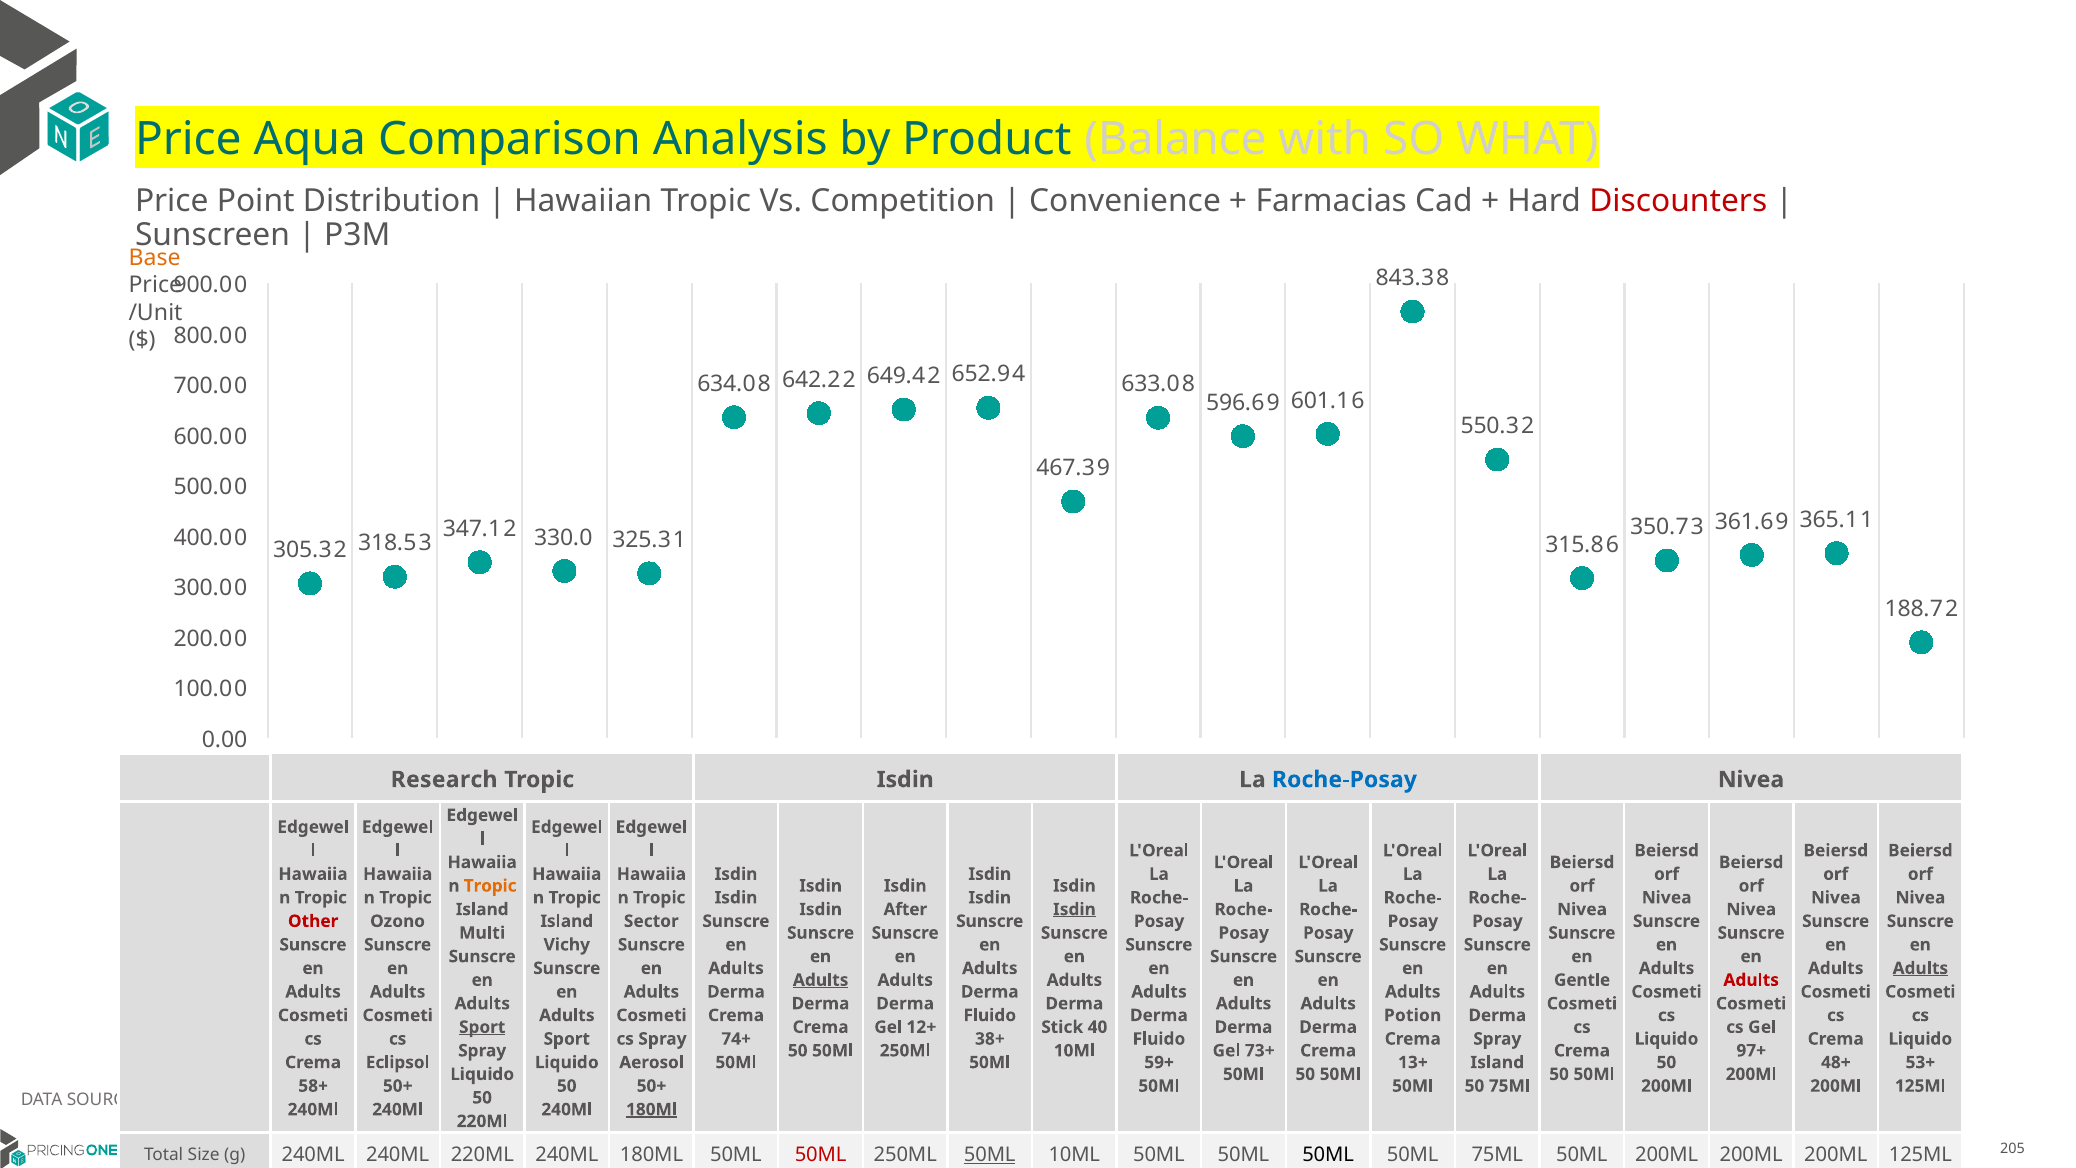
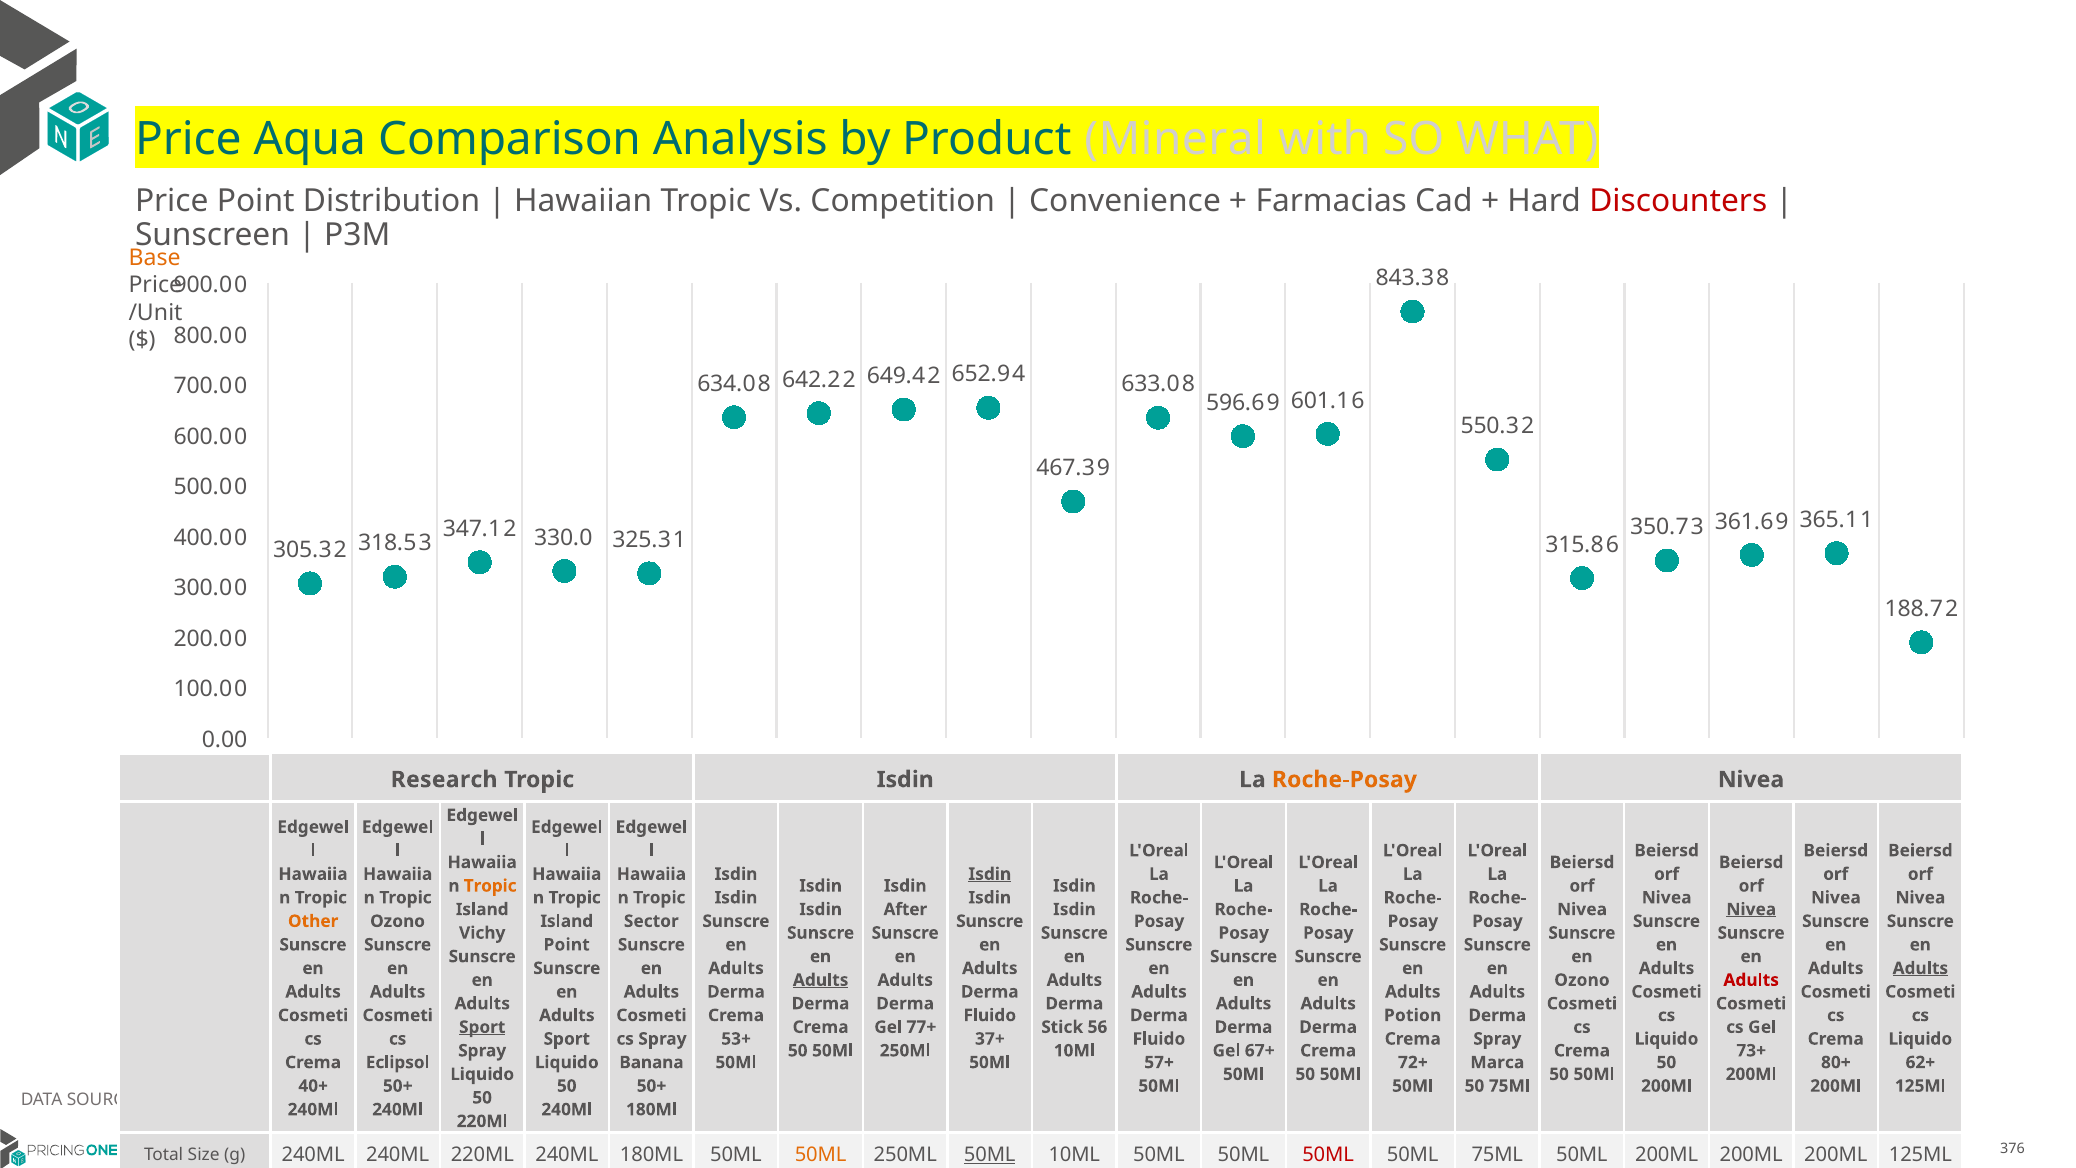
Balance: Balance -> Mineral
Roche-Posay colour: blue -> orange
Isdin at (990, 874) underline: none -> present
Isdin at (1074, 909) underline: present -> none
Nivea at (1751, 909) underline: none -> present
Other colour: red -> orange
Multi: Multi -> Vichy
Vichy at (567, 945): Vichy -> Point
Gentle at (1582, 980): Gentle -> Ozono
12+: 12+ -> 77+
40: 40 -> 56
74+: 74+ -> 53+
38+: 38+ -> 37+
73+: 73+ -> 67+
97+: 97+ -> 73+
Aerosol: Aerosol -> Banana
59+: 59+ -> 57+
13+: 13+ -> 72+
Island at (1497, 1062): Island -> Marca
48+: 48+ -> 80+
53+: 53+ -> 62+
58+: 58+ -> 40+
180Ml at (651, 1109) underline: present -> none
205: 205 -> 376
50ML at (821, 1155) colour: red -> orange
50ML at (1328, 1155) colour: black -> red
